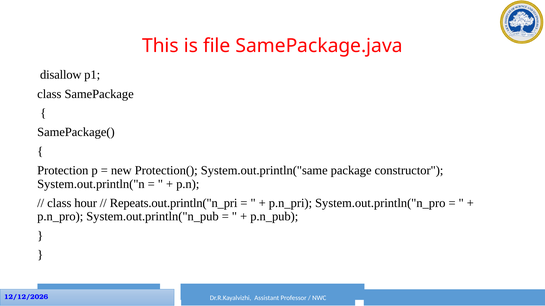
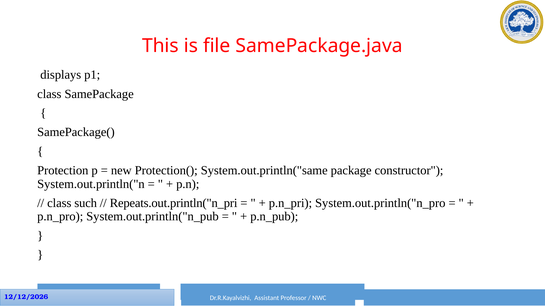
disallow: disallow -> displays
hour: hour -> such
